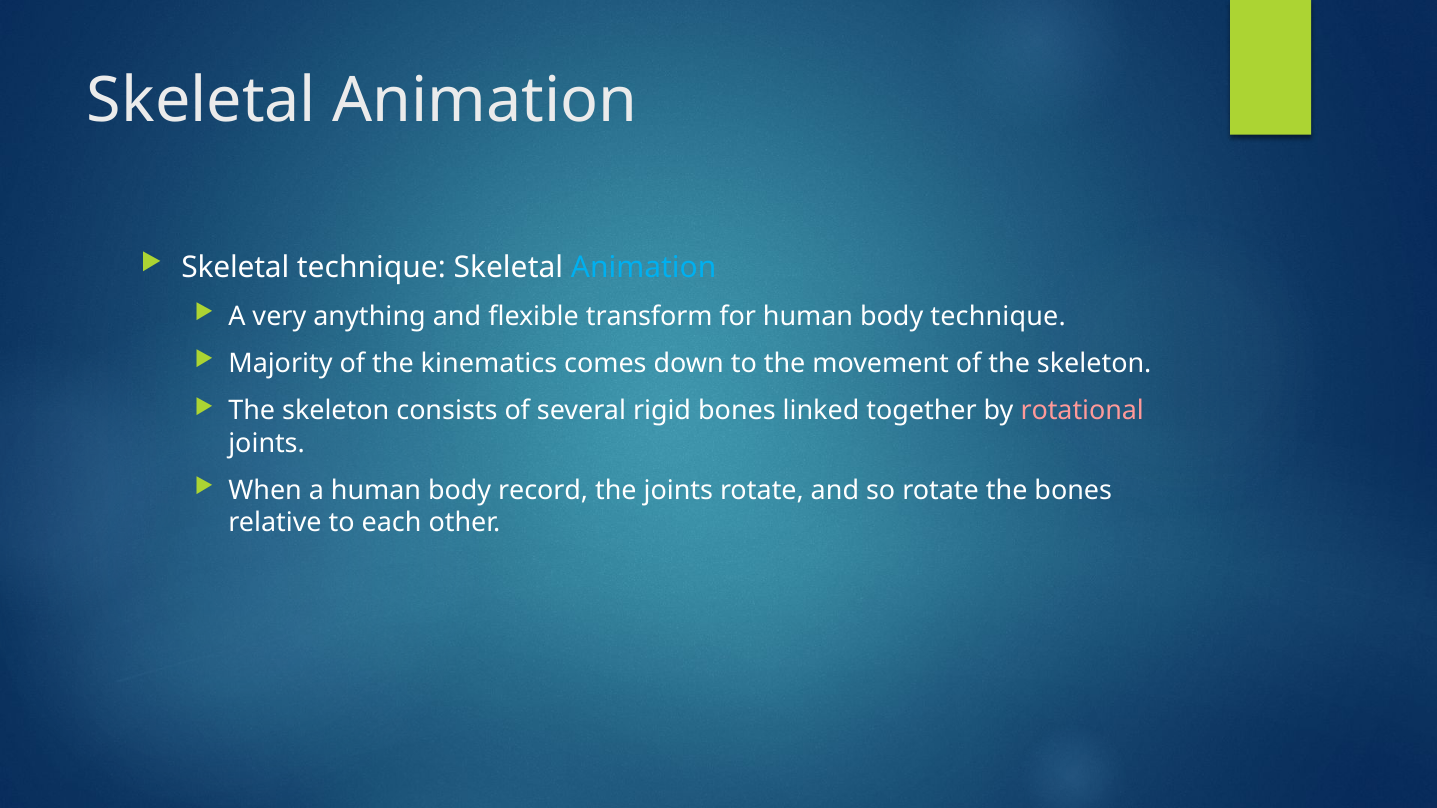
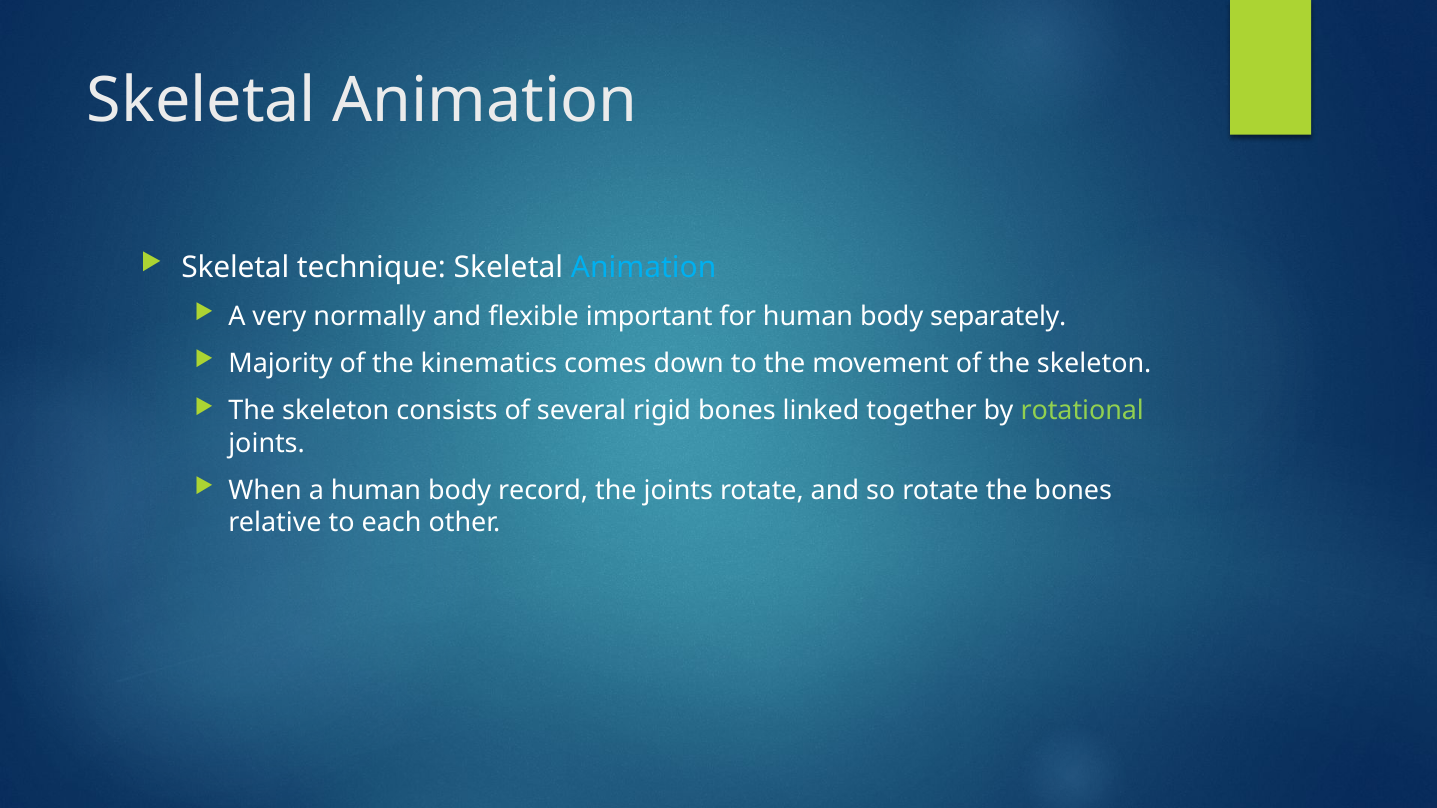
anything: anything -> normally
transform: transform -> important
body technique: technique -> separately
rotational colour: pink -> light green
